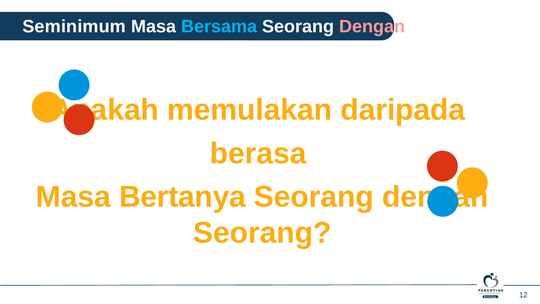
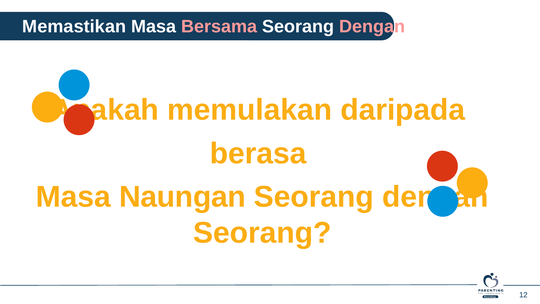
Seminimum: Seminimum -> Memastikan
Bersama colour: light blue -> pink
Bertanya: Bertanya -> Naungan
